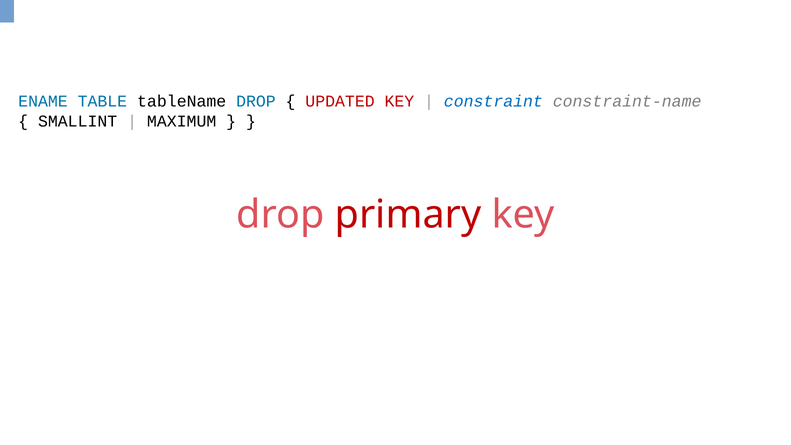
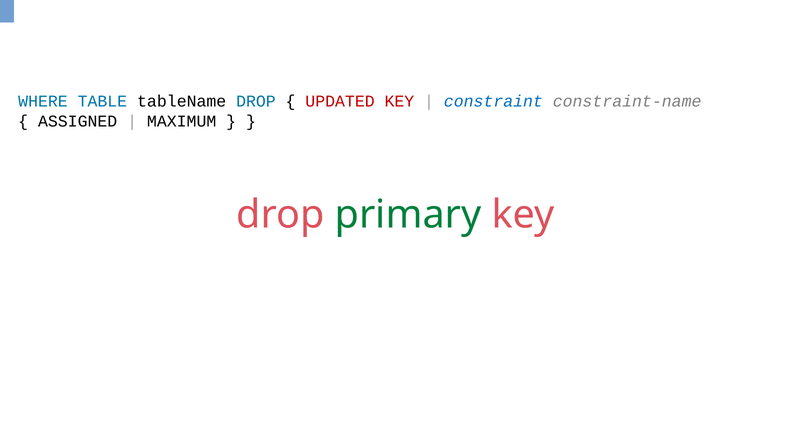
ENAME: ENAME -> WHERE
SMALLINT: SMALLINT -> ASSIGNED
primary colour: red -> green
